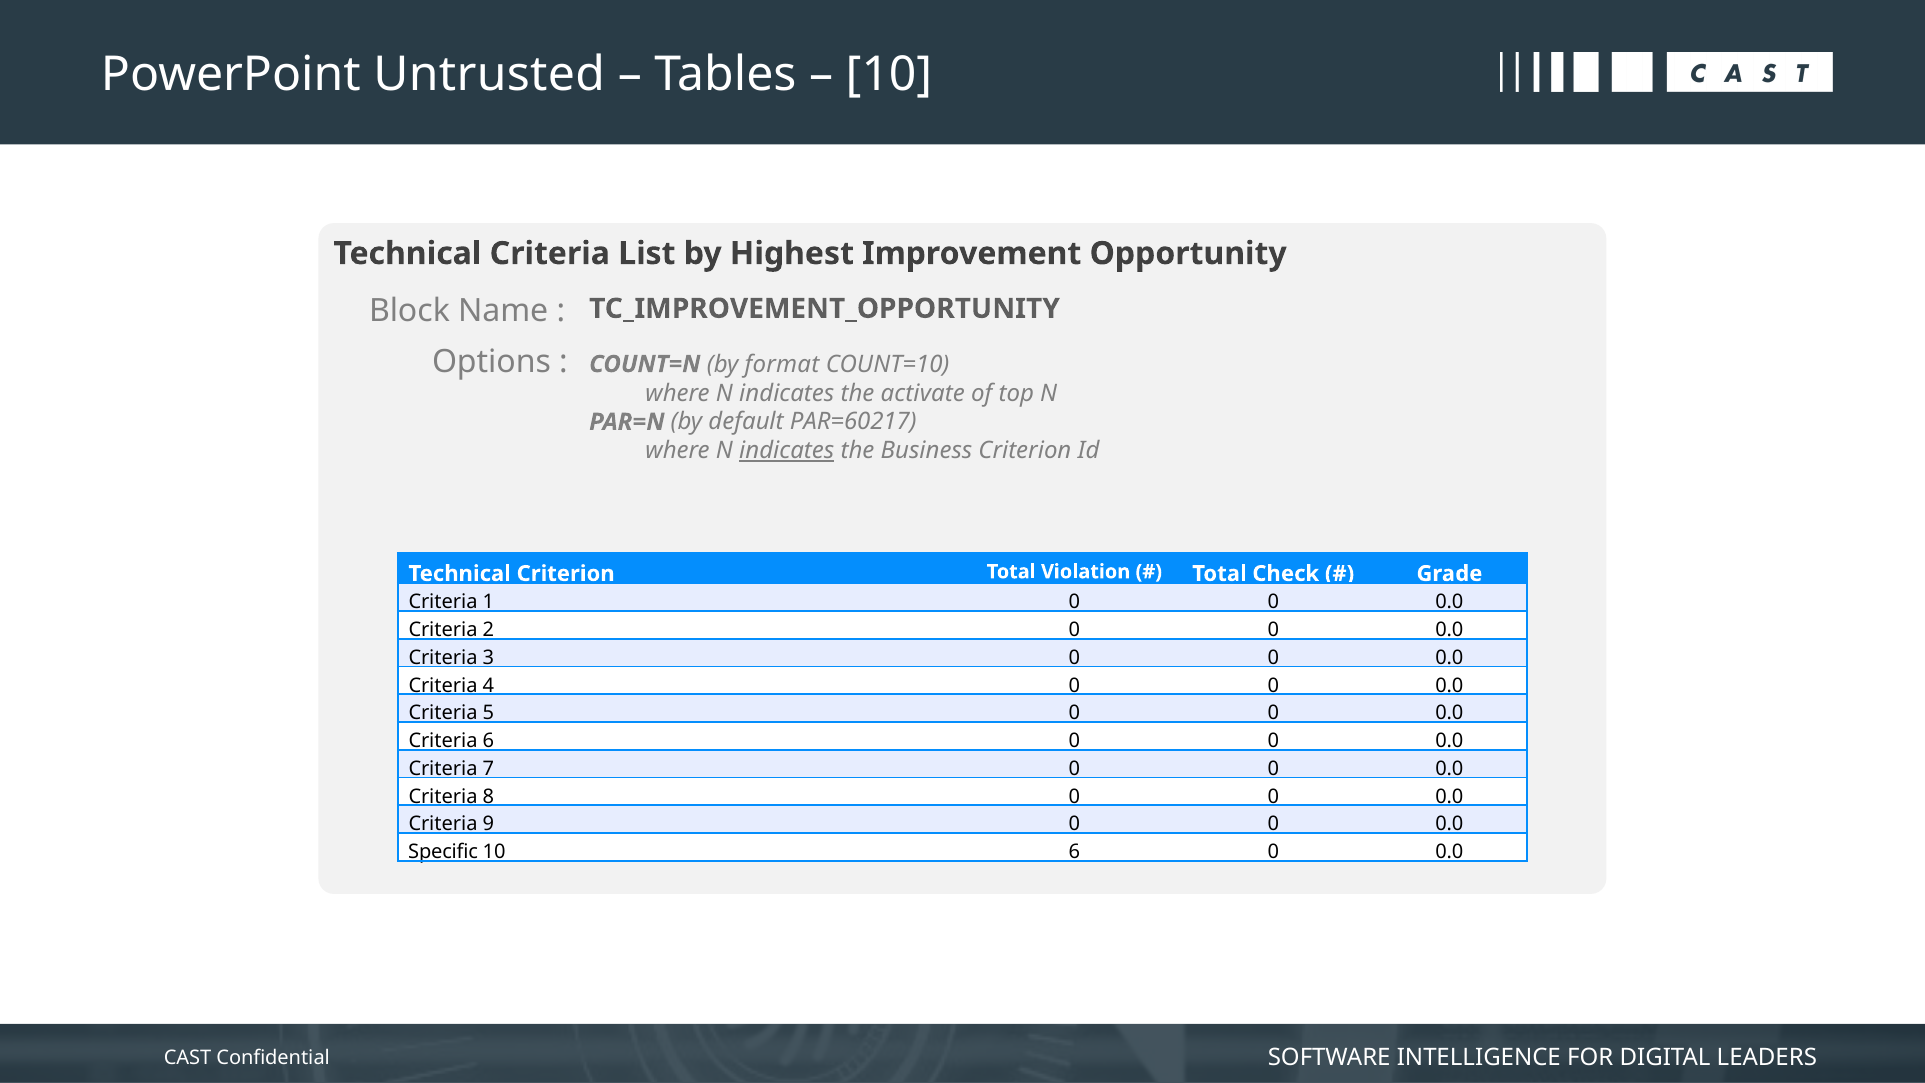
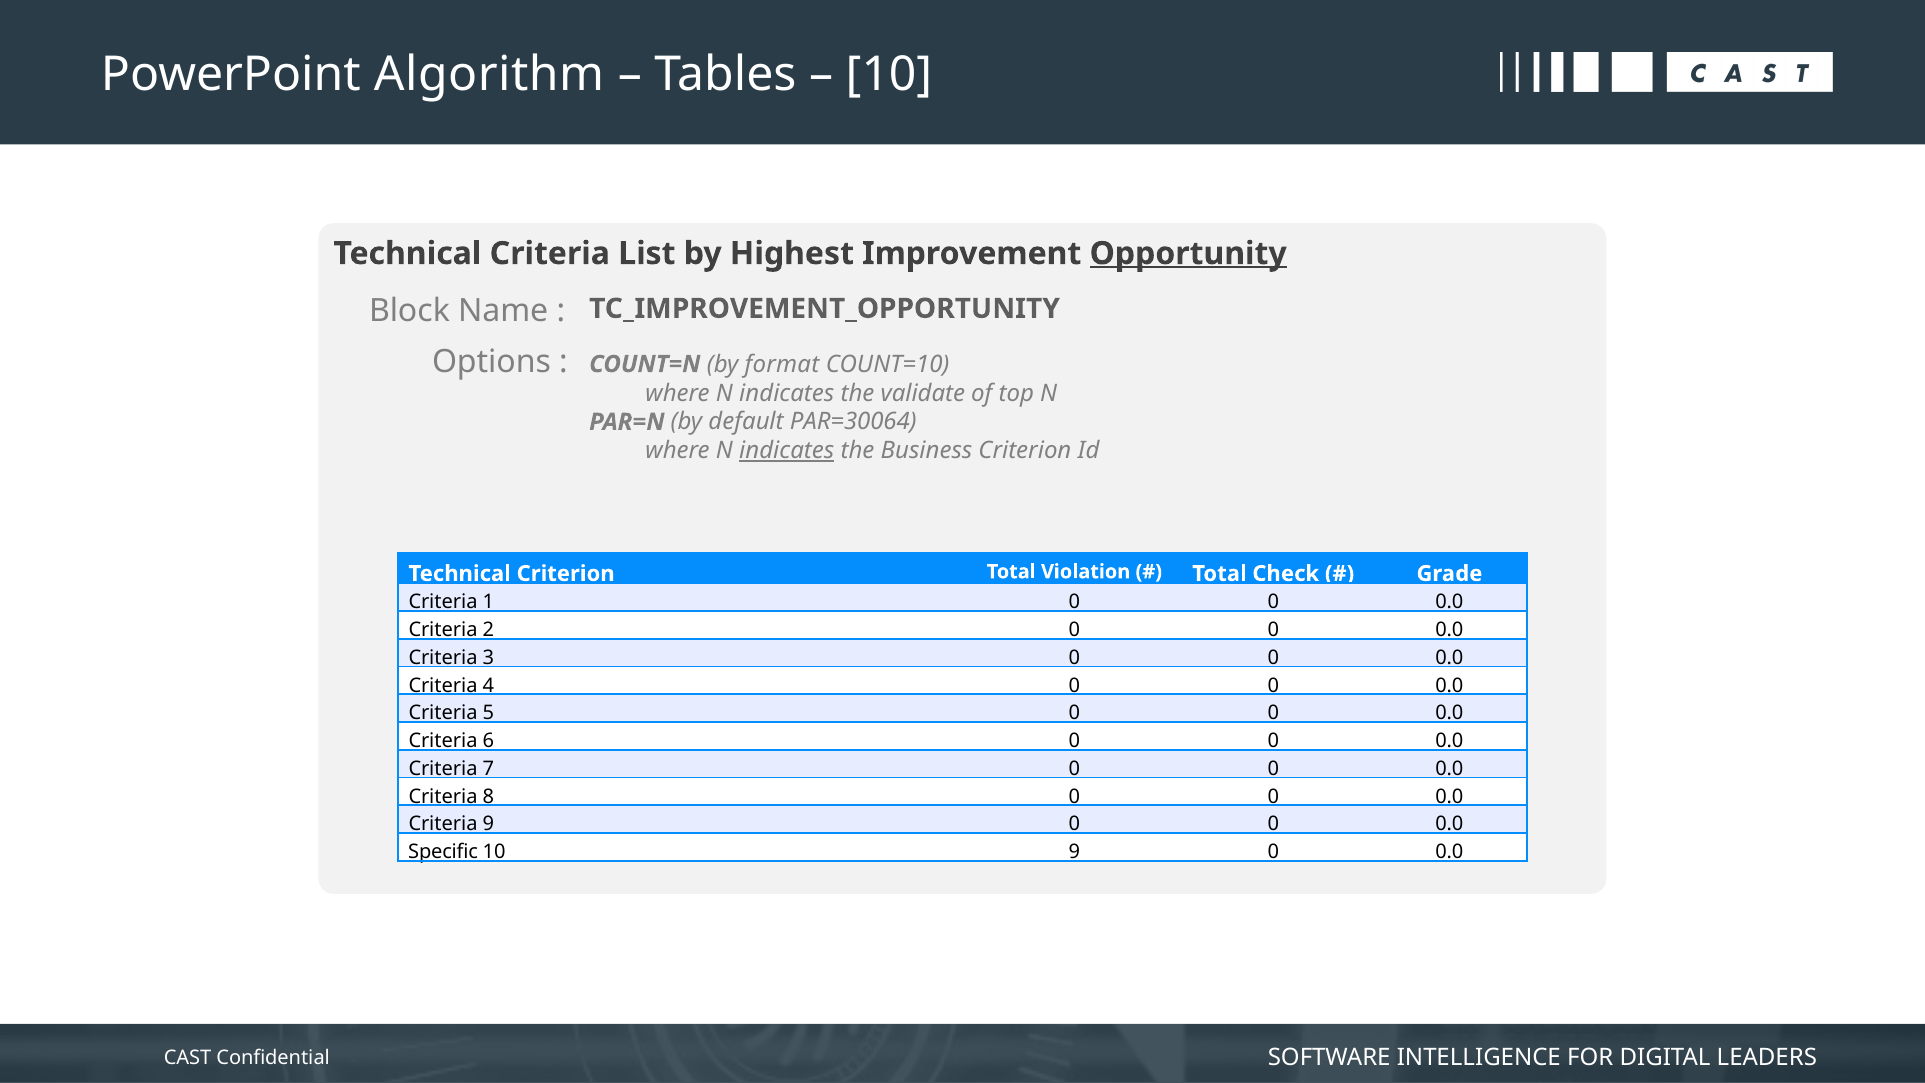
Untrusted: Untrusted -> Algorithm
Opportunity underline: none -> present
activate: activate -> validate
PAR=60217: PAR=60217 -> PAR=30064
10 6: 6 -> 9
